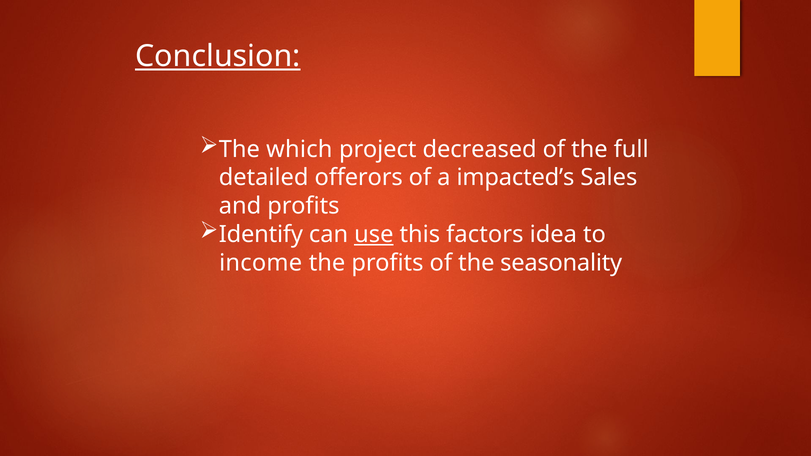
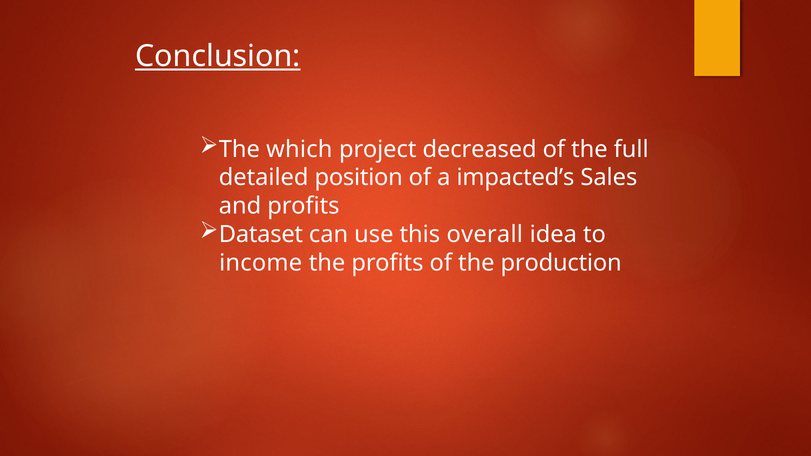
offerors: offerors -> position
Identify: Identify -> Dataset
use underline: present -> none
factors: factors -> overall
seasonality: seasonality -> production
